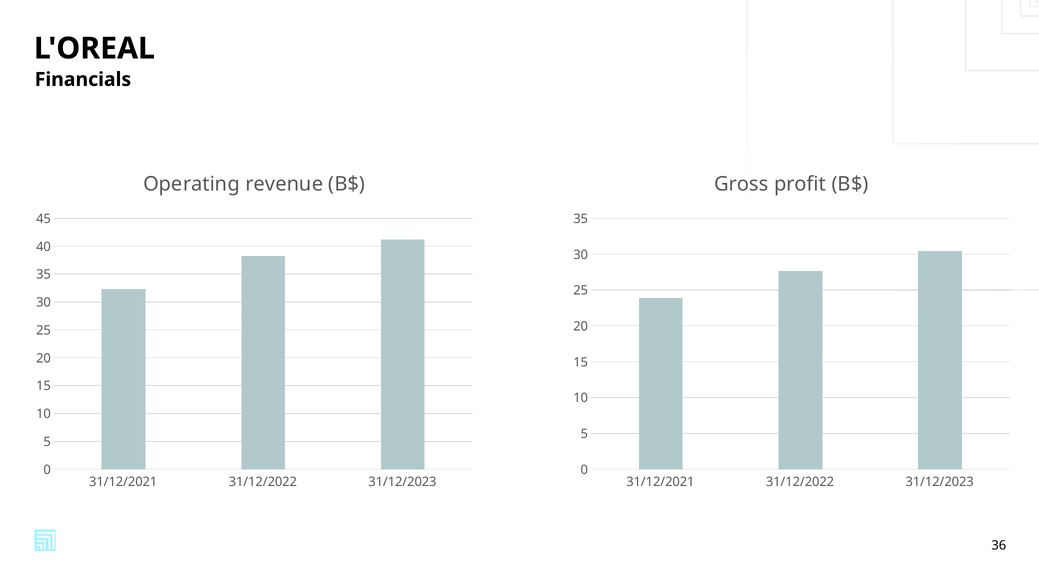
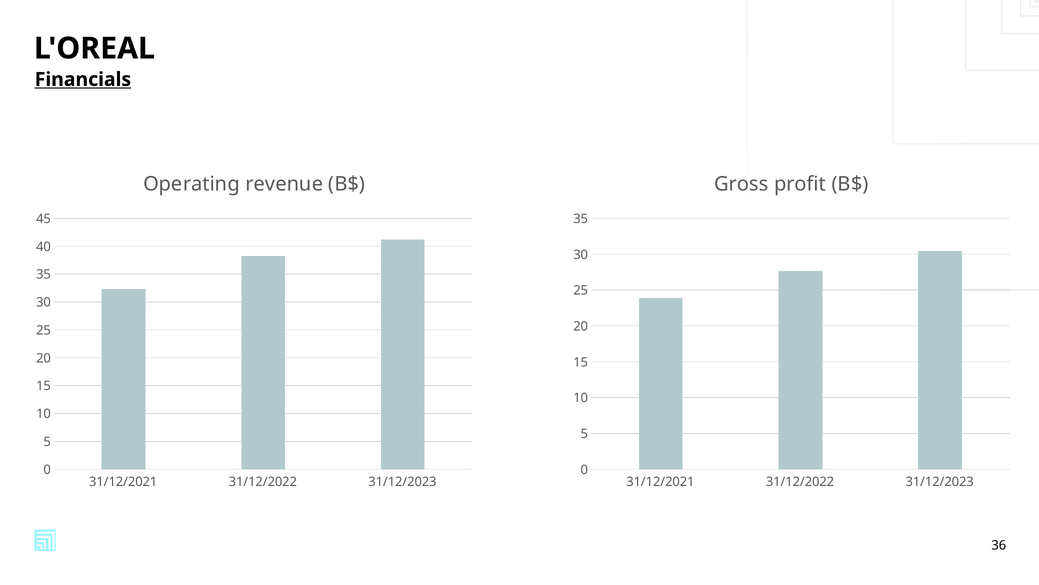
Financials underline: none -> present
